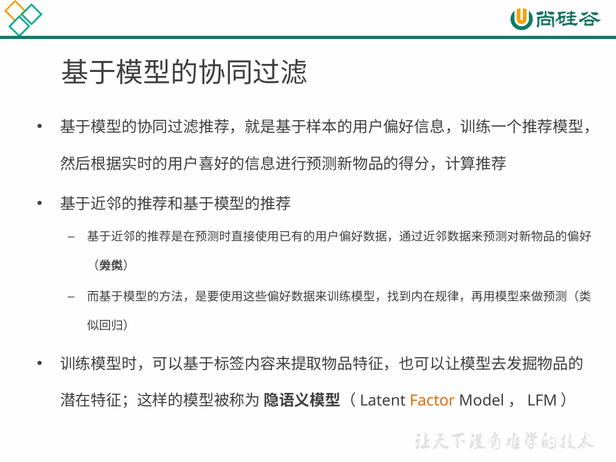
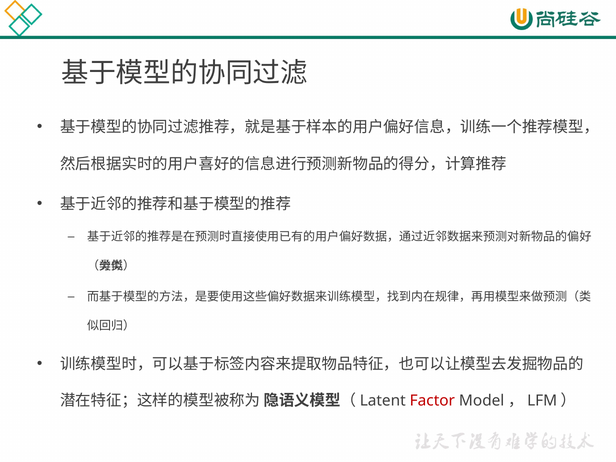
Factor colour: orange -> red
